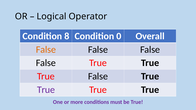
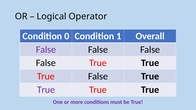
8: 8 -> 0
0: 0 -> 1
False at (46, 50) colour: orange -> purple
